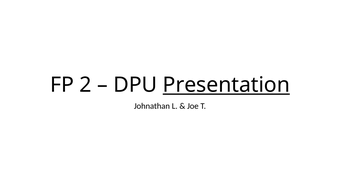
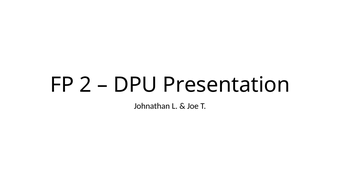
Presentation underline: present -> none
